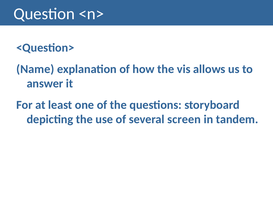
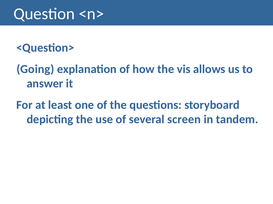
Name: Name -> Going
